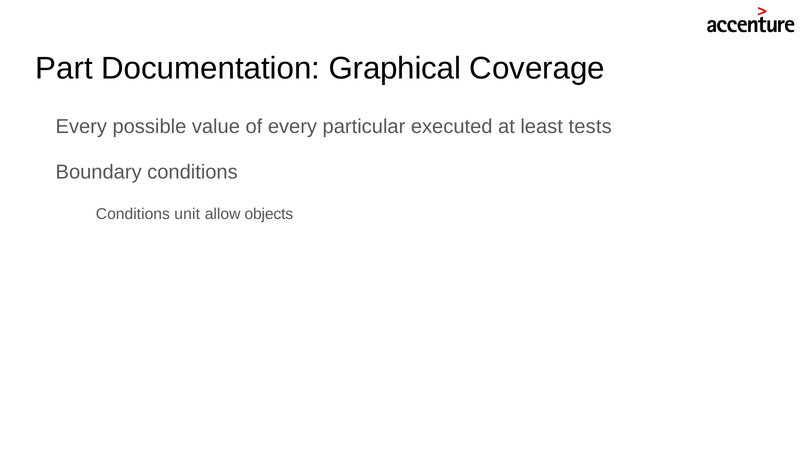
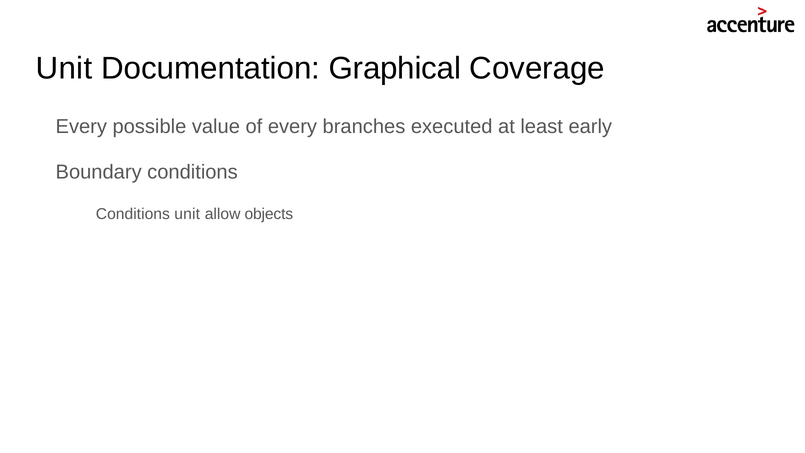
Part at (64, 68): Part -> Unit
particular: particular -> branches
tests: tests -> early
